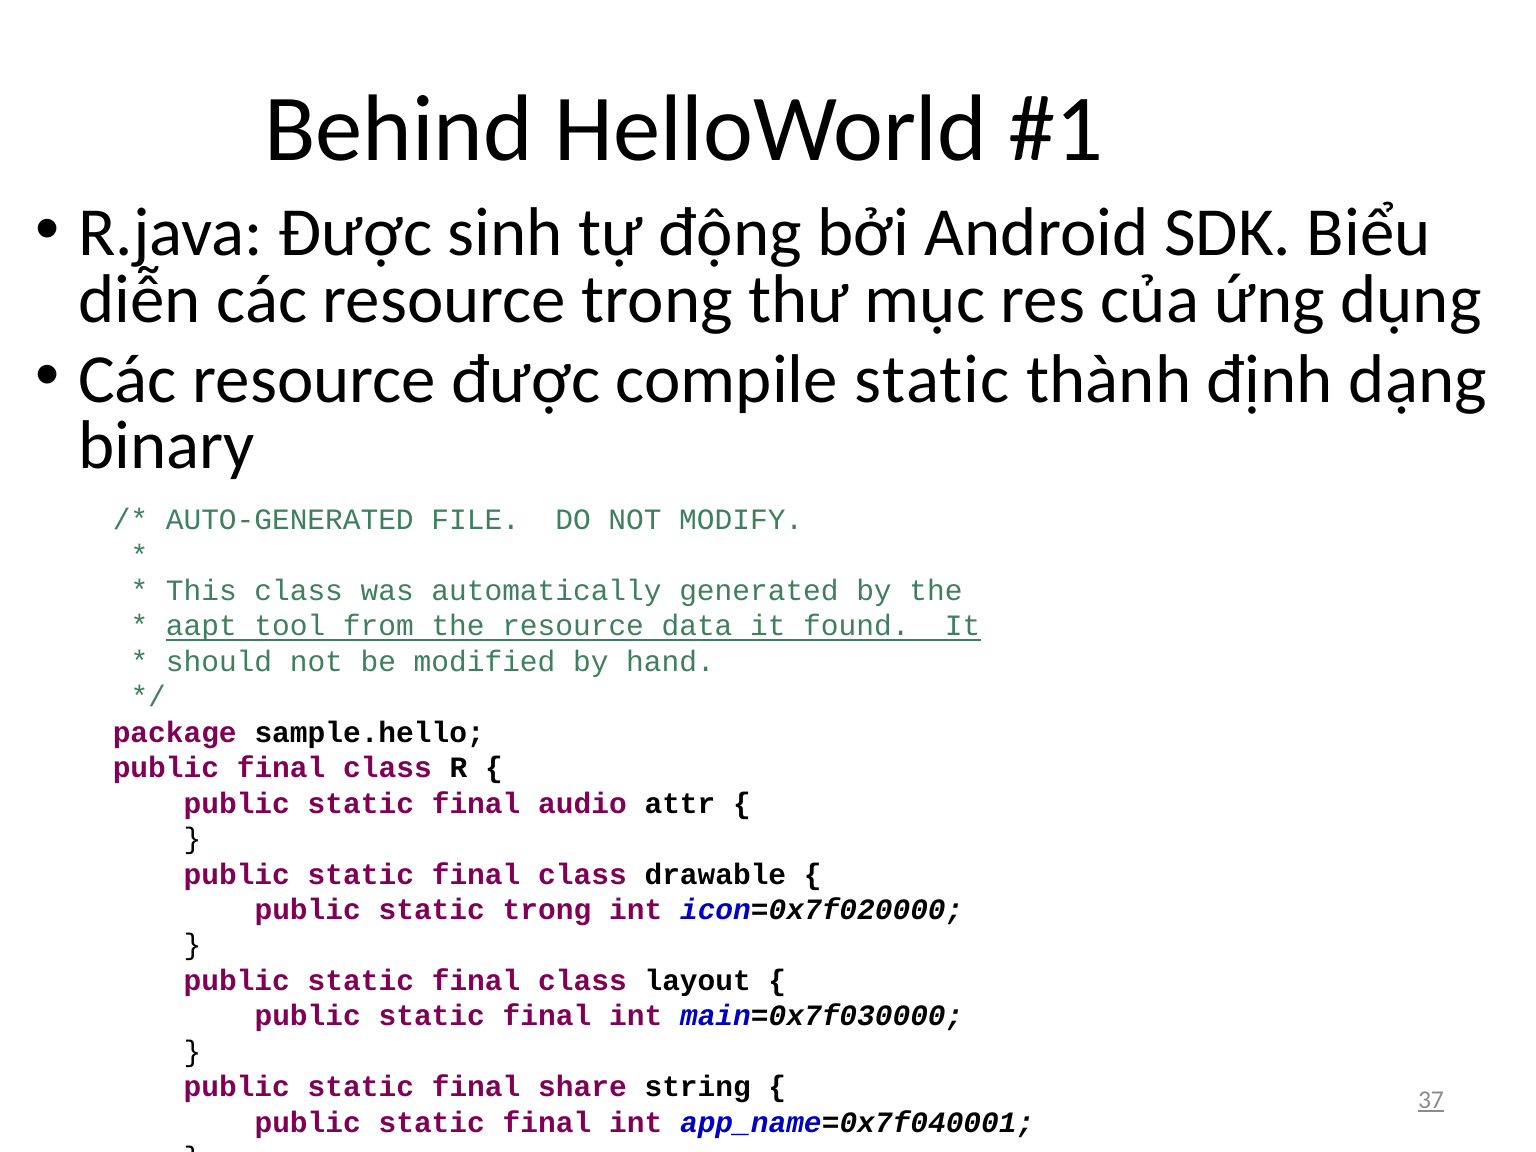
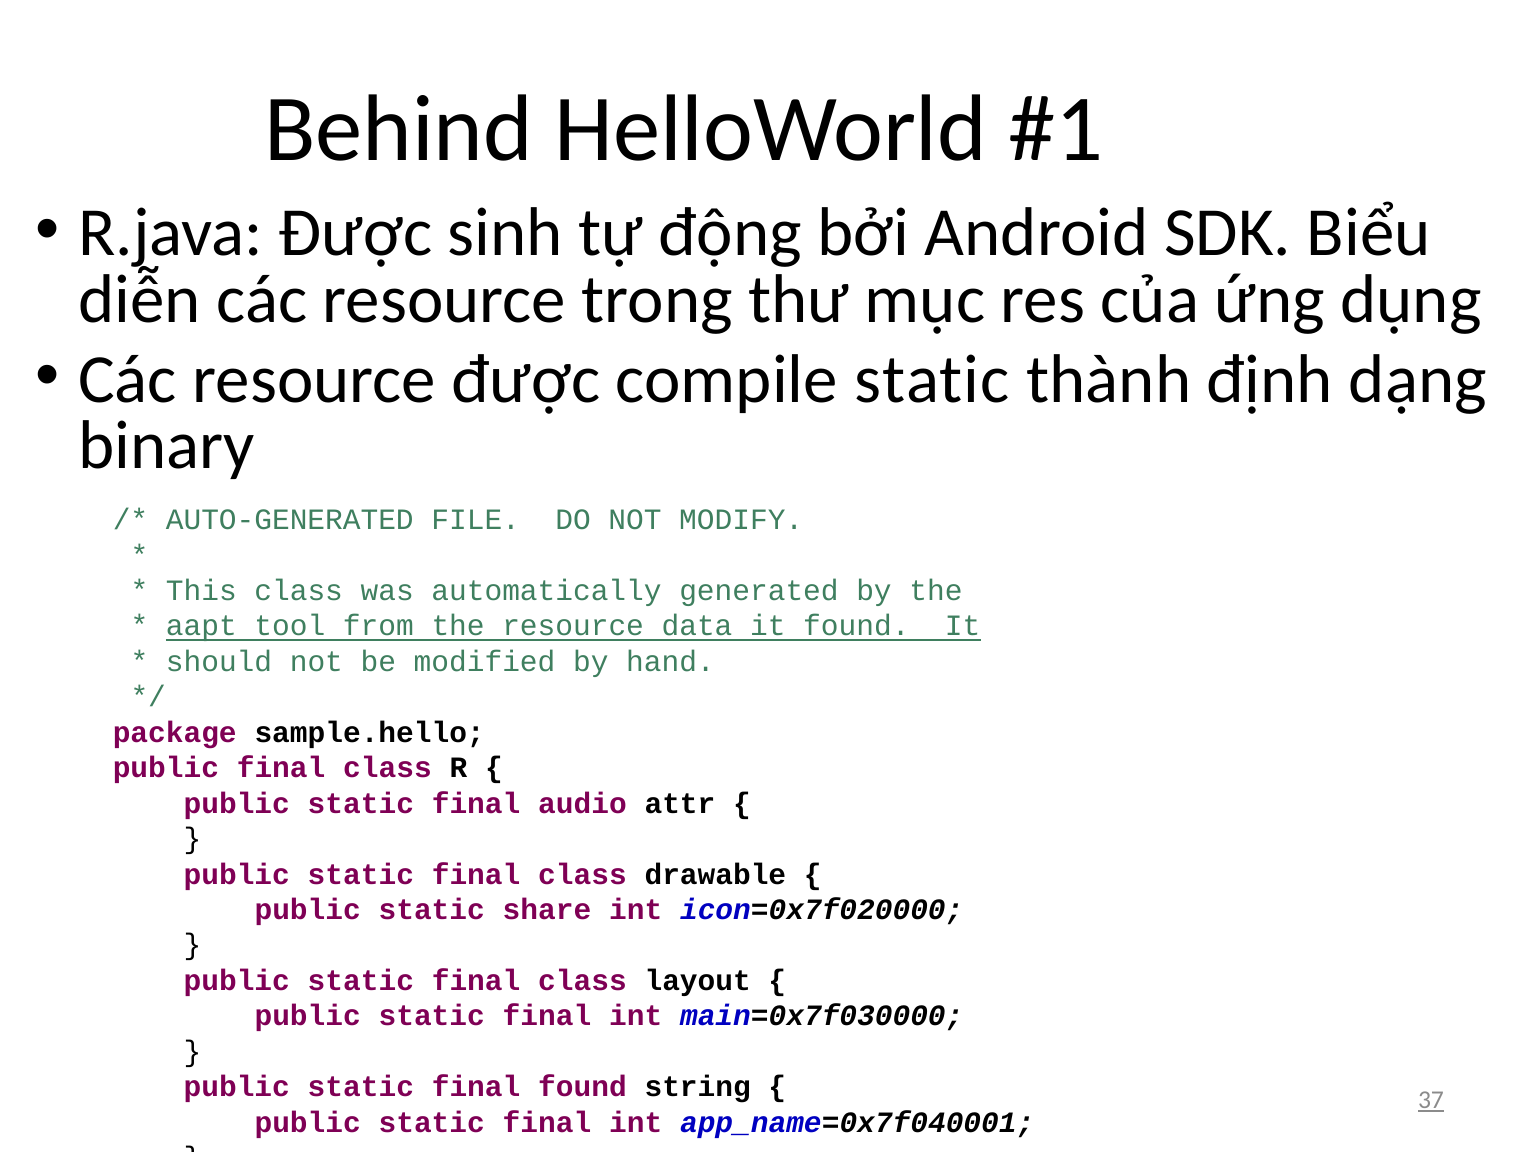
static trong: trong -> share
final share: share -> found
